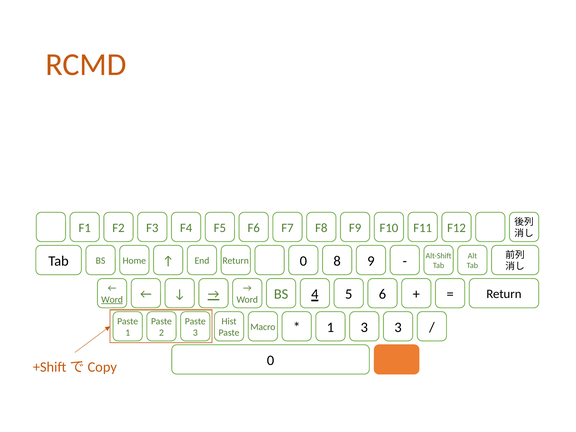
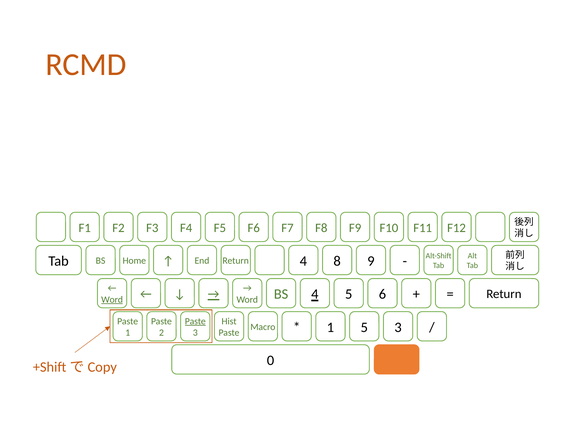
Return 0: 0 -> 4
Paste at (195, 321) underline: none -> present
1 3: 3 -> 5
